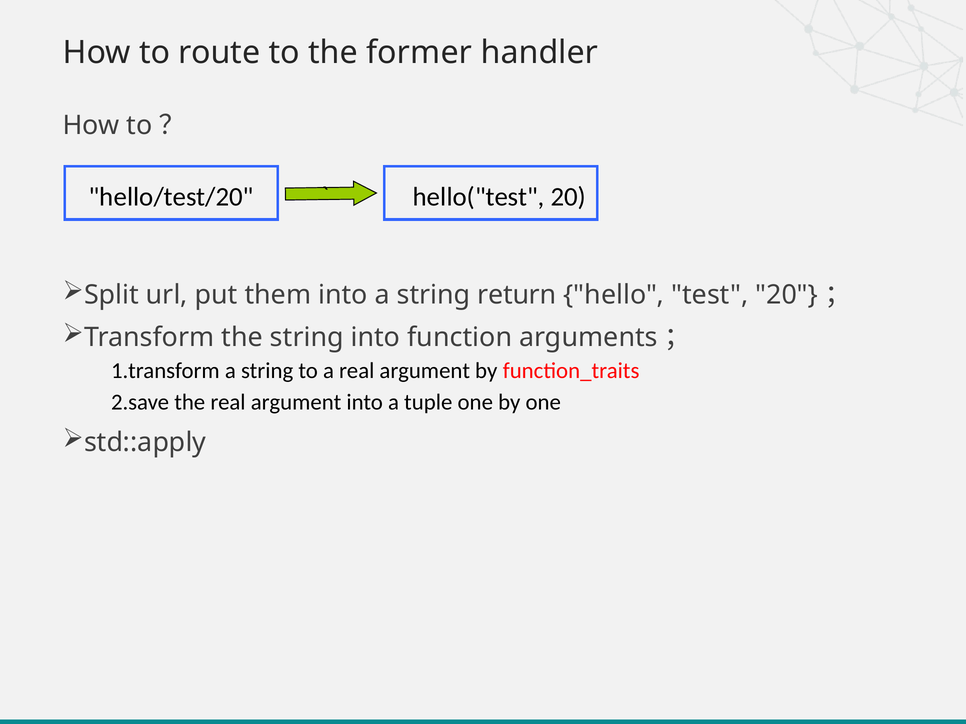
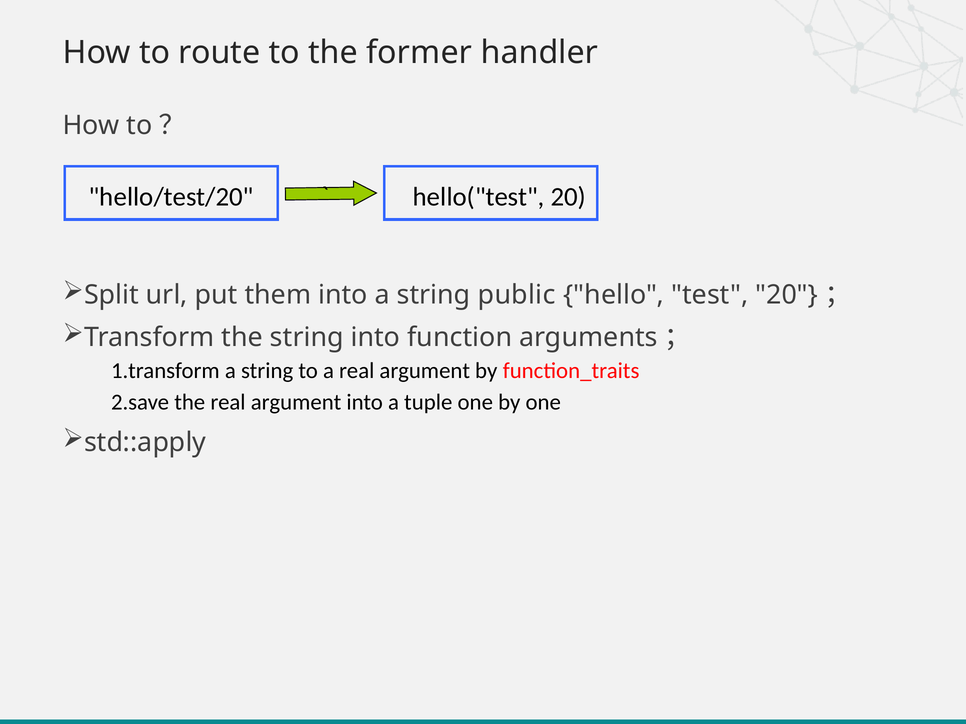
return: return -> public
